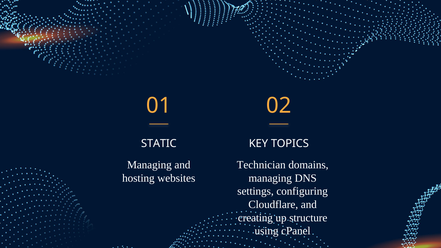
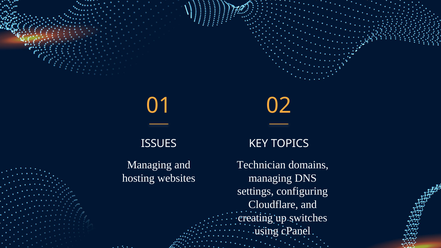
STATIC: STATIC -> ISSUES
structure: structure -> switches
